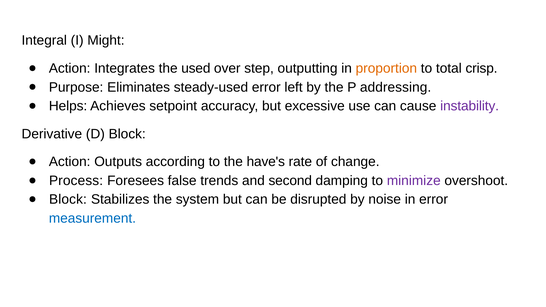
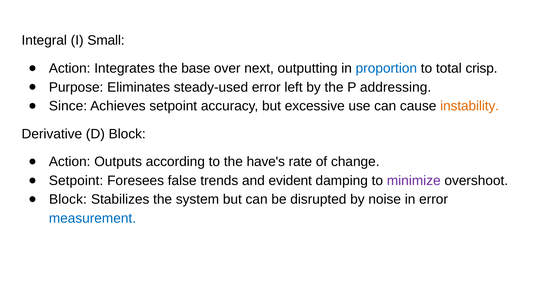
Might: Might -> Small
used: used -> base
step: step -> next
proportion colour: orange -> blue
Helps: Helps -> Since
instability colour: purple -> orange
Process at (76, 181): Process -> Setpoint
second: second -> evident
